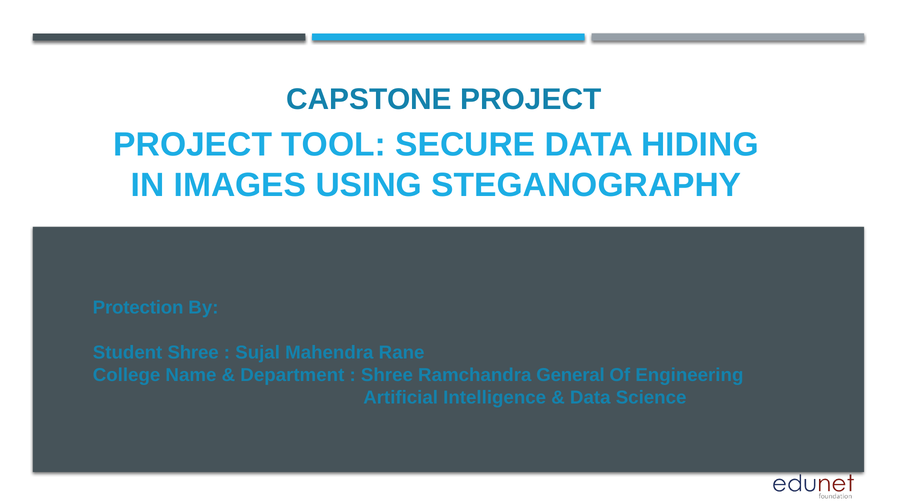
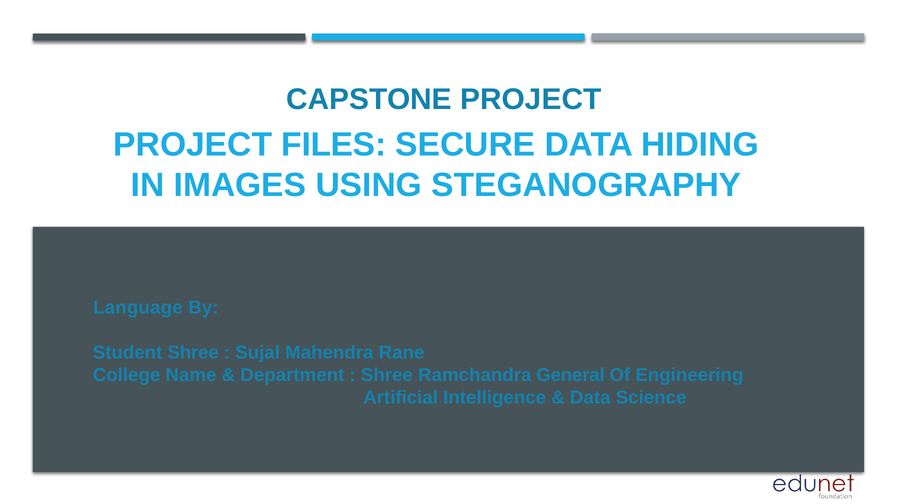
TOOL: TOOL -> FILES
Protection: Protection -> Language
